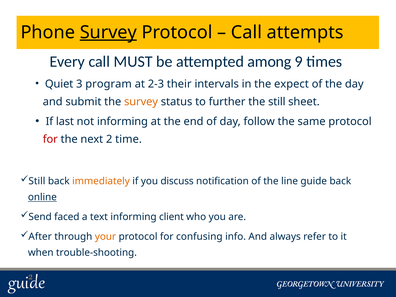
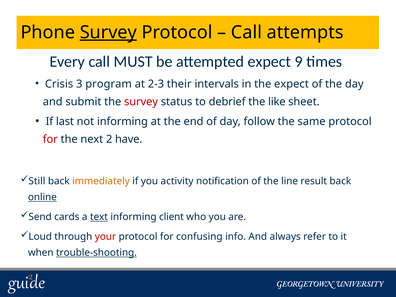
attempted among: among -> expect
Quiet: Quiet -> Crisis
survey at (141, 102) colour: orange -> red
further: further -> debrief
the still: still -> like
time: time -> have
discuss: discuss -> activity
guide: guide -> result
faced: faced -> cards
text underline: none -> present
After: After -> Loud
your colour: orange -> red
trouble-shooting underline: none -> present
